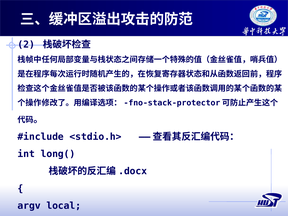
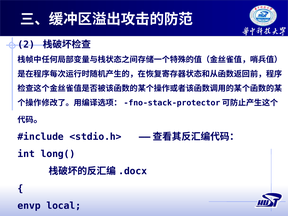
argv: argv -> envp
